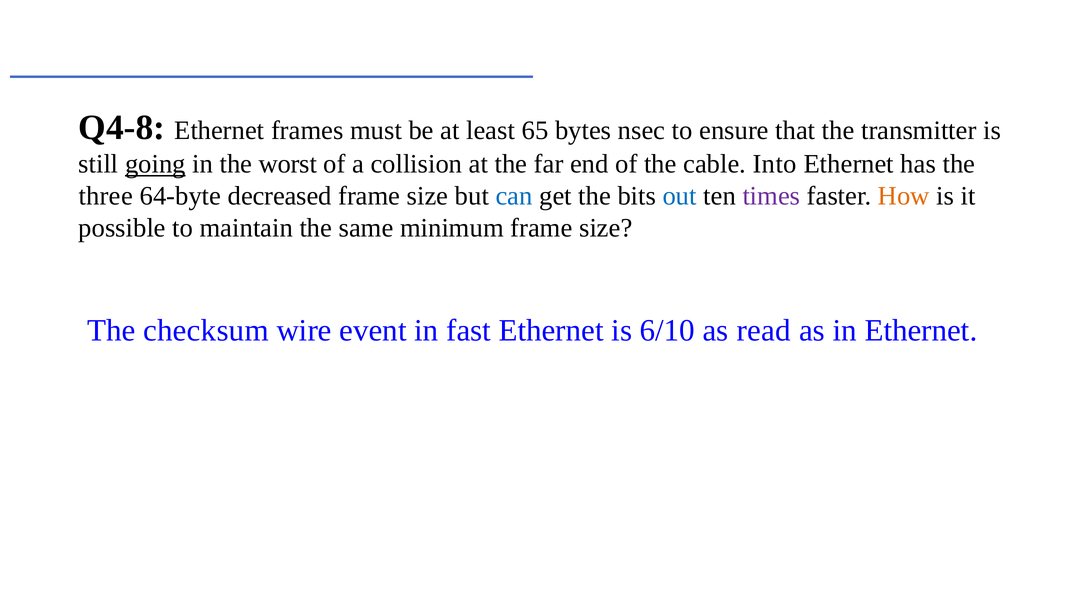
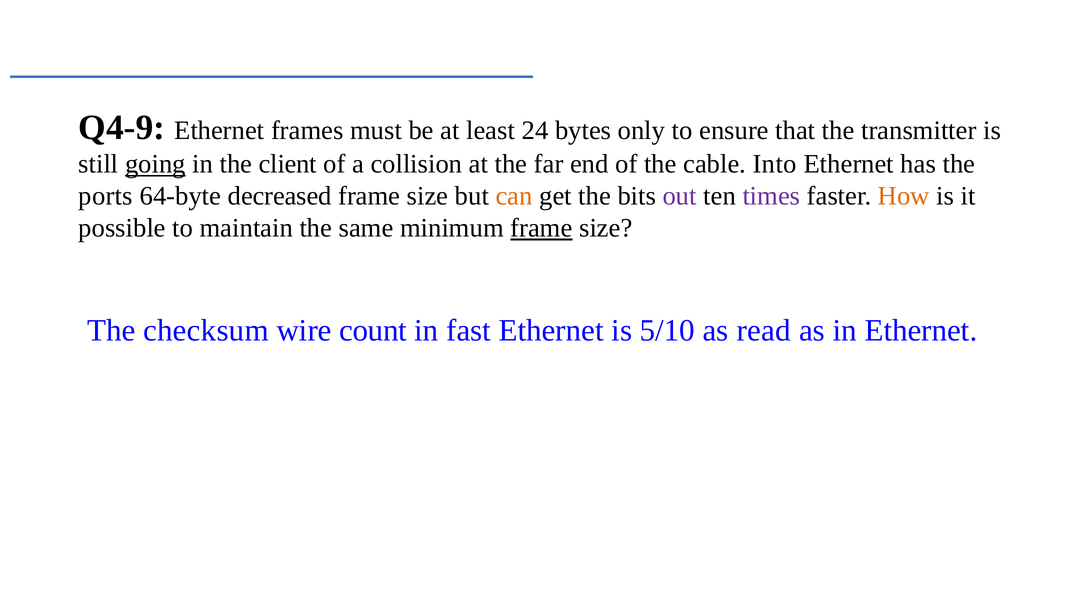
Q4-8: Q4-8 -> Q4-9
65: 65 -> 24
nsec: nsec -> only
worst: worst -> client
three: three -> ports
can colour: blue -> orange
out colour: blue -> purple
frame at (541, 228) underline: none -> present
event: event -> count
6/10: 6/10 -> 5/10
